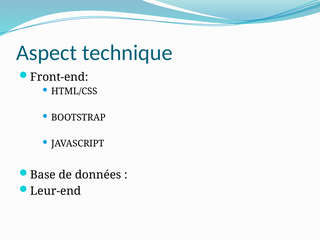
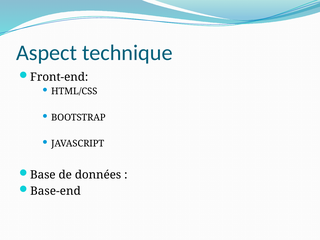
Leur-end: Leur-end -> Base-end
